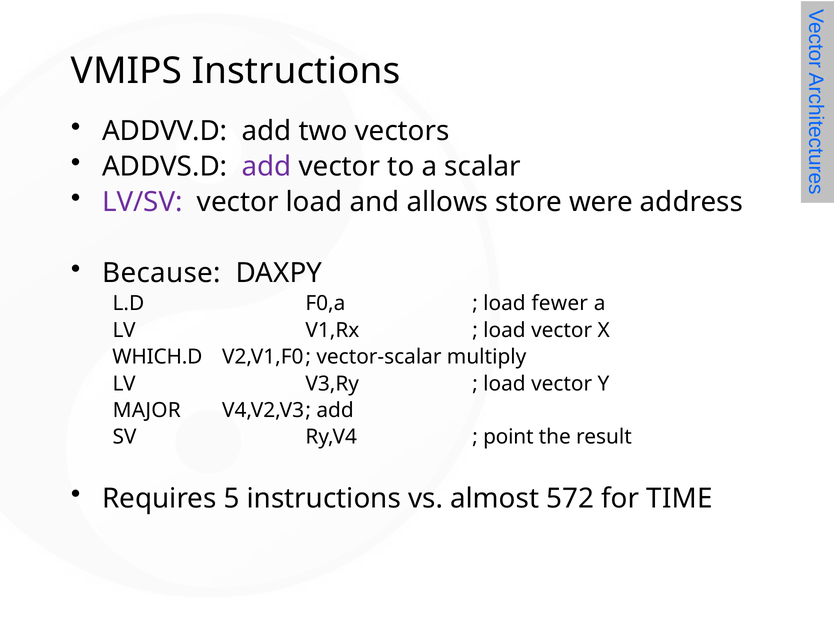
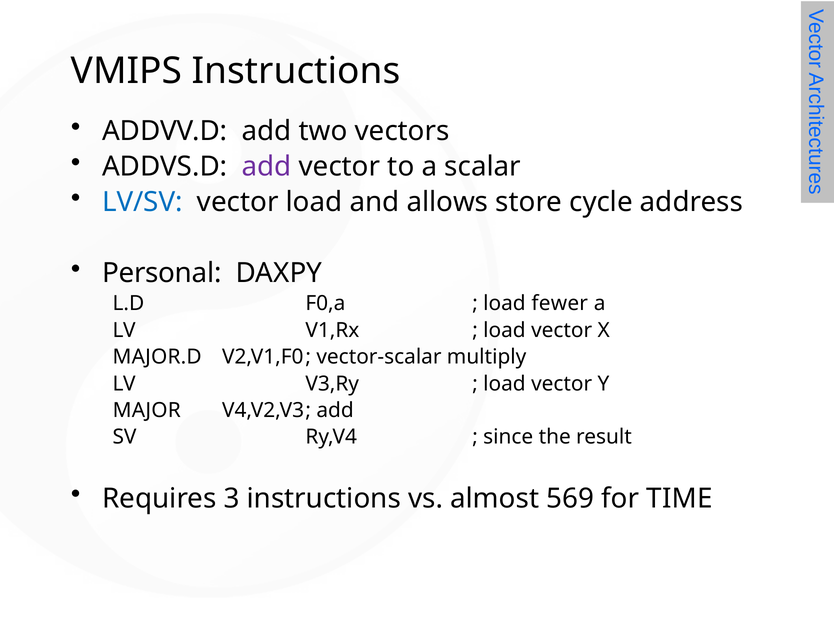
LV/SV colour: purple -> blue
were: were -> cycle
Because: Because -> Personal
WHICH.D: WHICH.D -> MAJOR.D
point: point -> since
5: 5 -> 3
572: 572 -> 569
